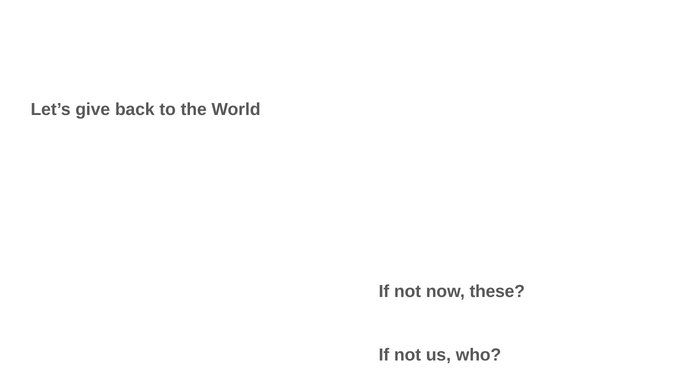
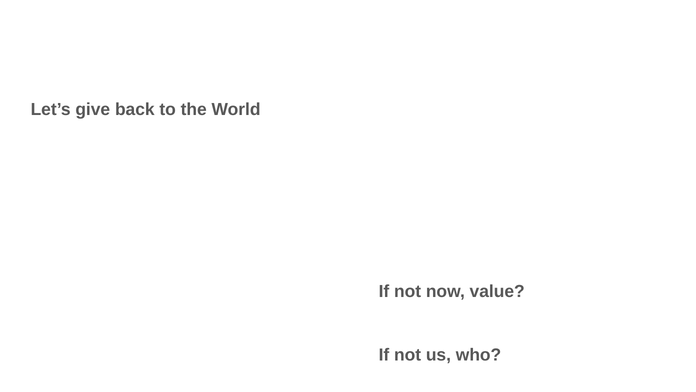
these: these -> value
